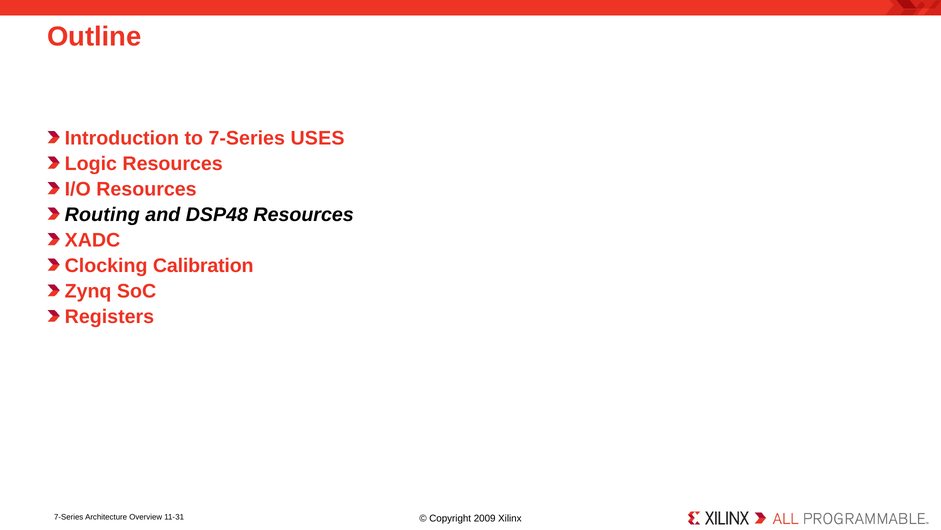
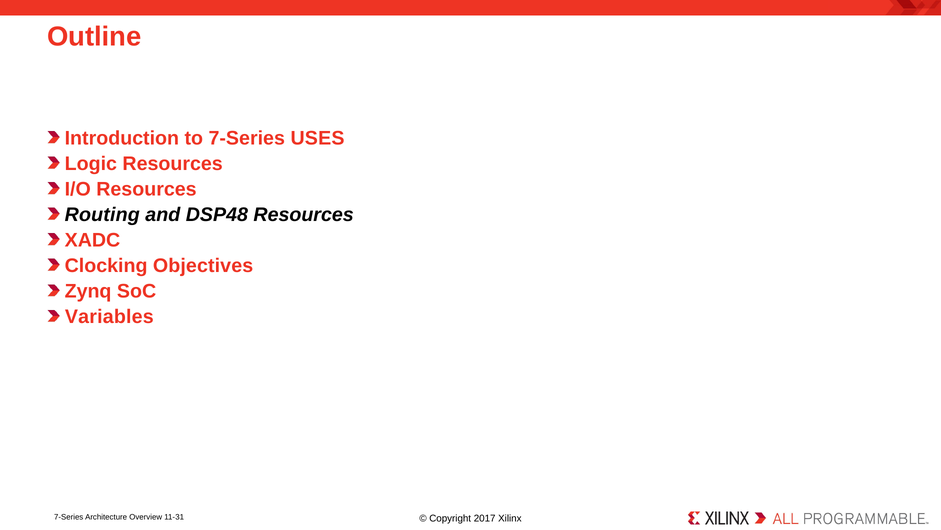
Calibration: Calibration -> Objectives
Registers: Registers -> Variables
2009: 2009 -> 2017
